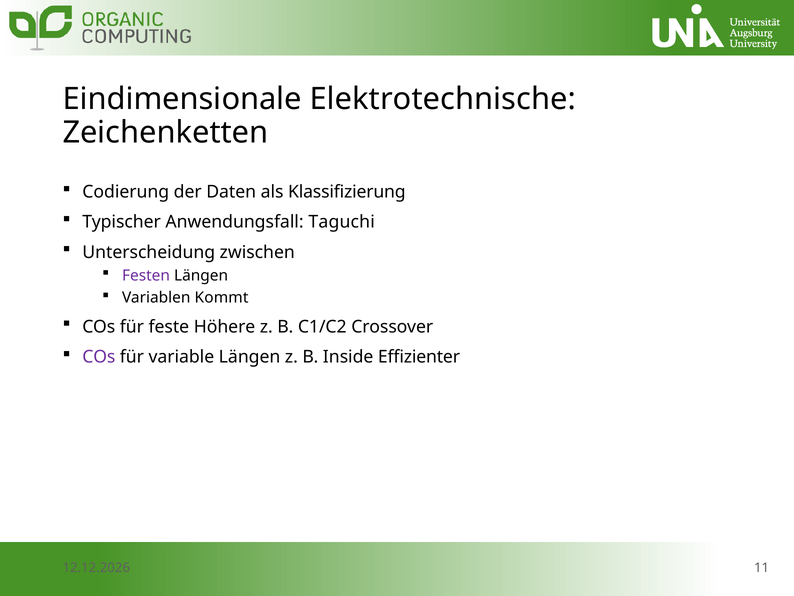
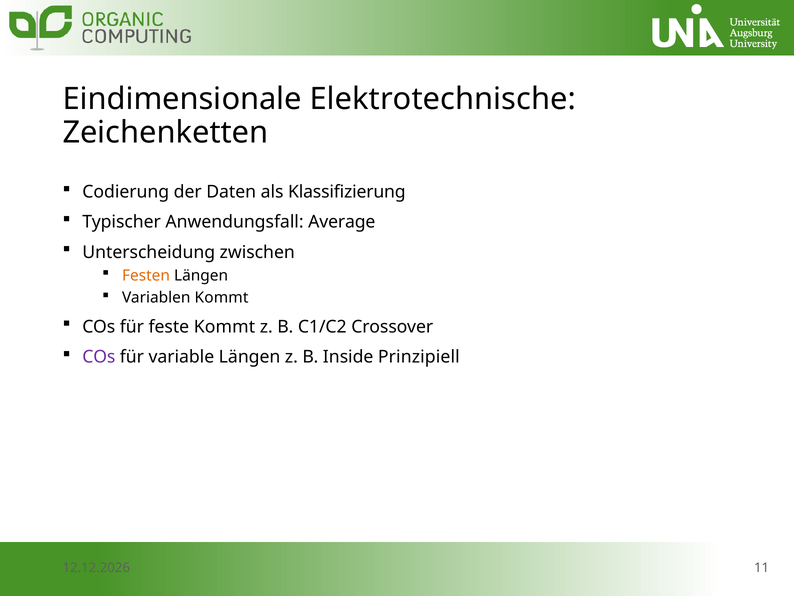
Taguchi: Taguchi -> Average
Festen colour: purple -> orange
feste Höhere: Höhere -> Kommt
Effizienter: Effizienter -> Prinzipiell
